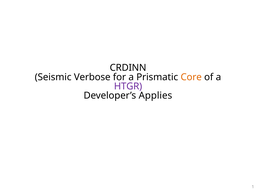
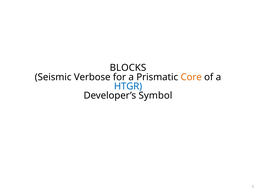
CRDINN: CRDINN -> BLOCKS
HTGR colour: purple -> blue
Applies: Applies -> Symbol
